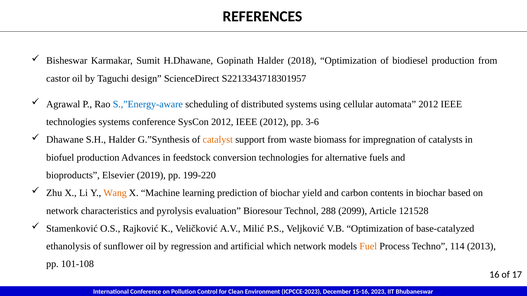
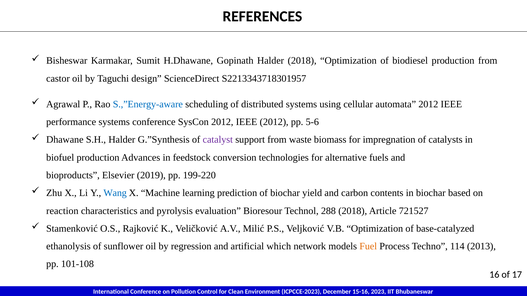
technologies at (71, 122): technologies -> performance
3-6: 3-6 -> 5-6
catalyst colour: orange -> purple
Wang colour: orange -> blue
network at (62, 211): network -> reaction
288 2099: 2099 -> 2018
121528: 121528 -> 721527
